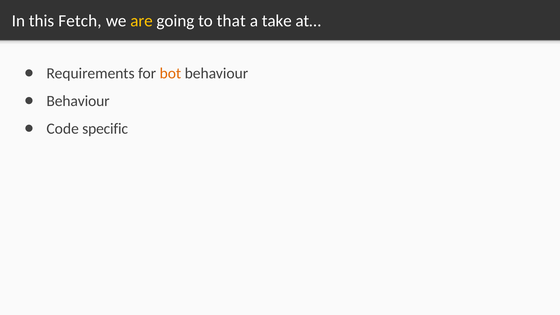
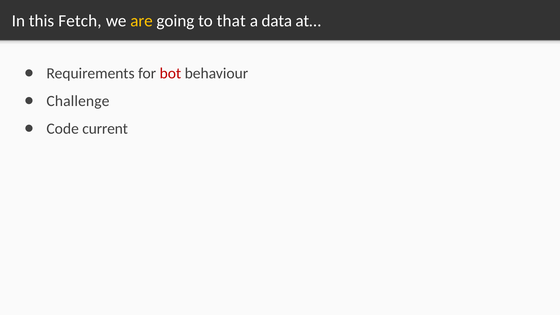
take: take -> data
bot colour: orange -> red
Behaviour at (78, 101): Behaviour -> Challenge
specific: specific -> current
